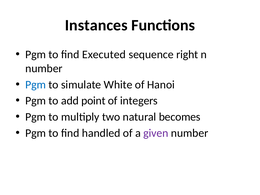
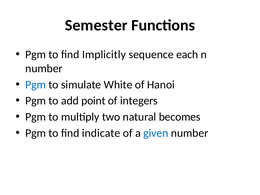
Instances: Instances -> Semester
Executed: Executed -> Implicitly
right: right -> each
handled: handled -> indicate
given colour: purple -> blue
